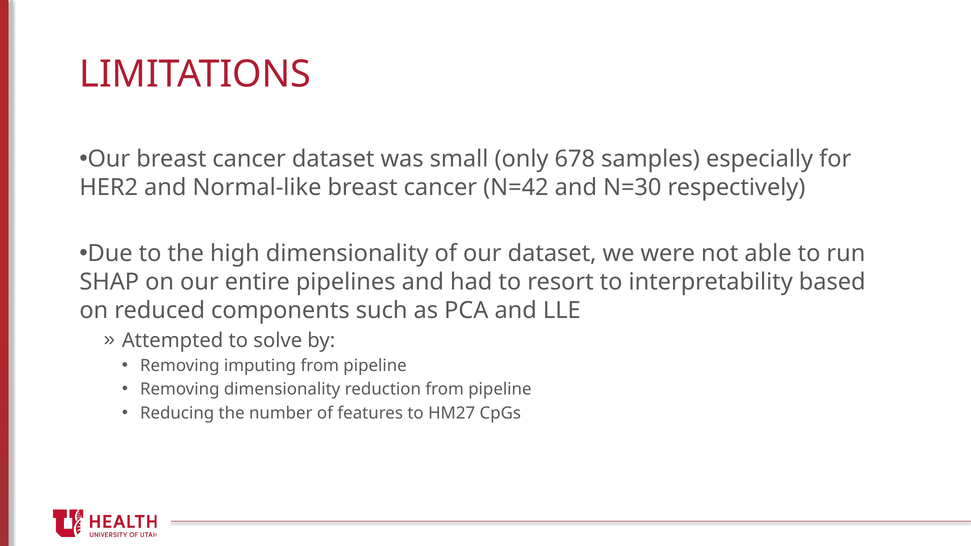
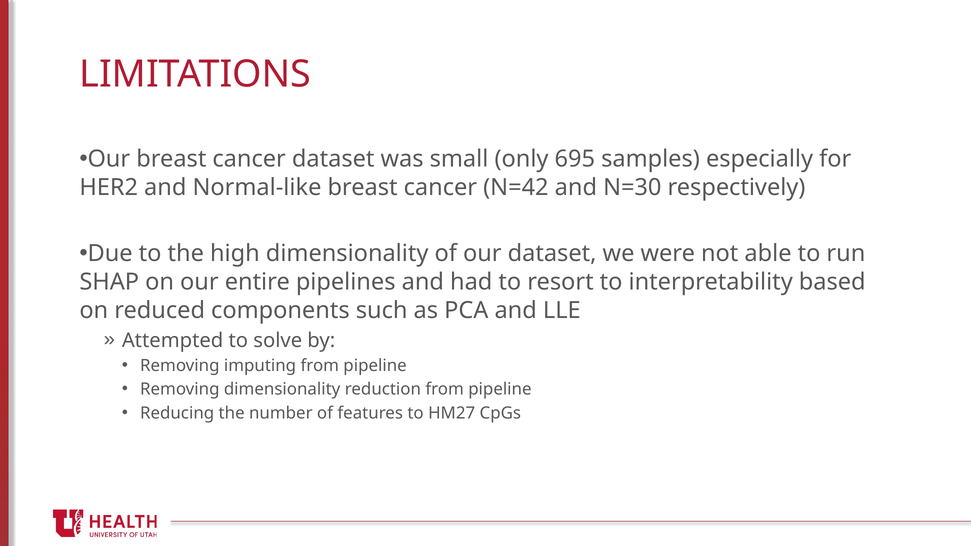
678: 678 -> 695
